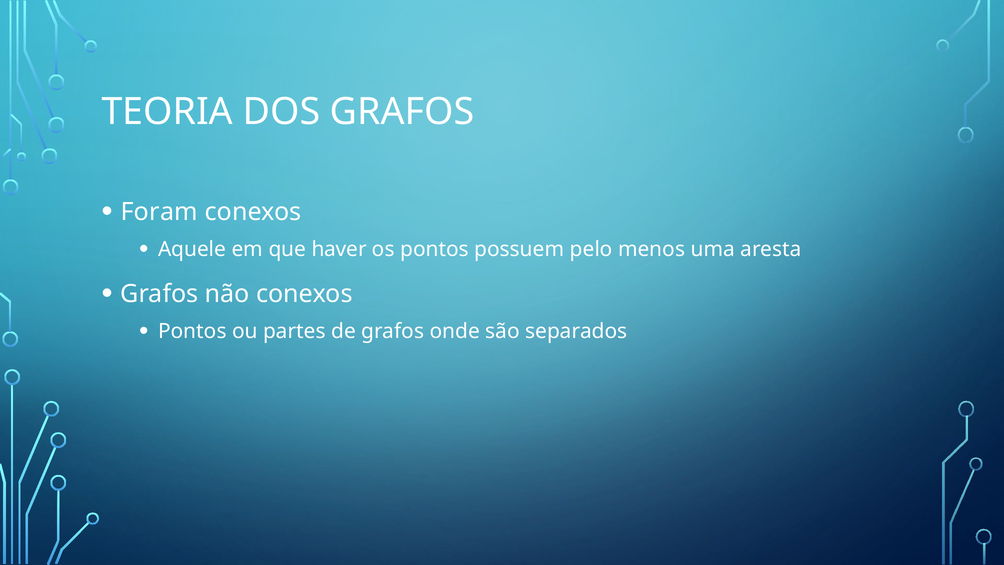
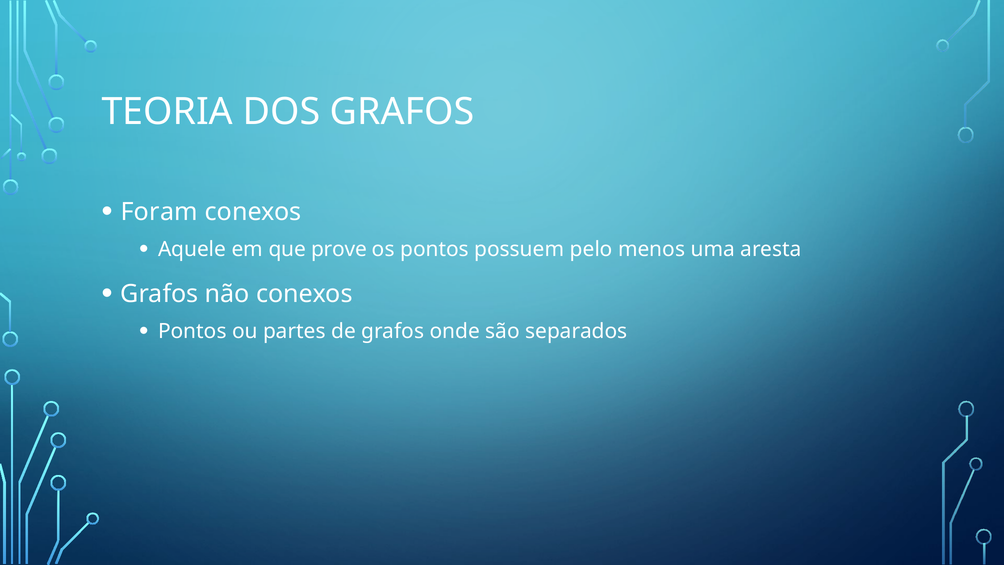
haver: haver -> prove
